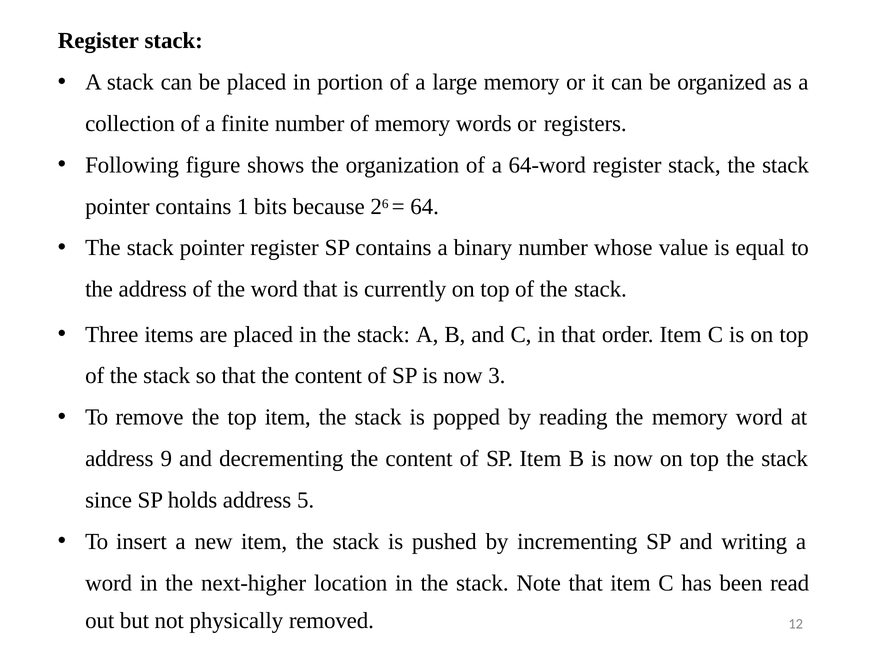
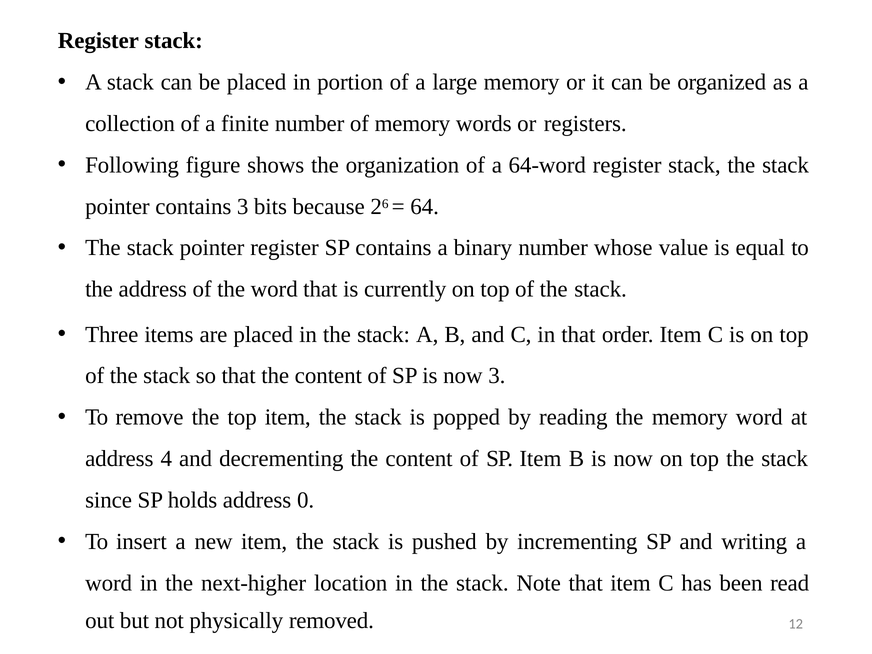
contains 1: 1 -> 3
9: 9 -> 4
5: 5 -> 0
